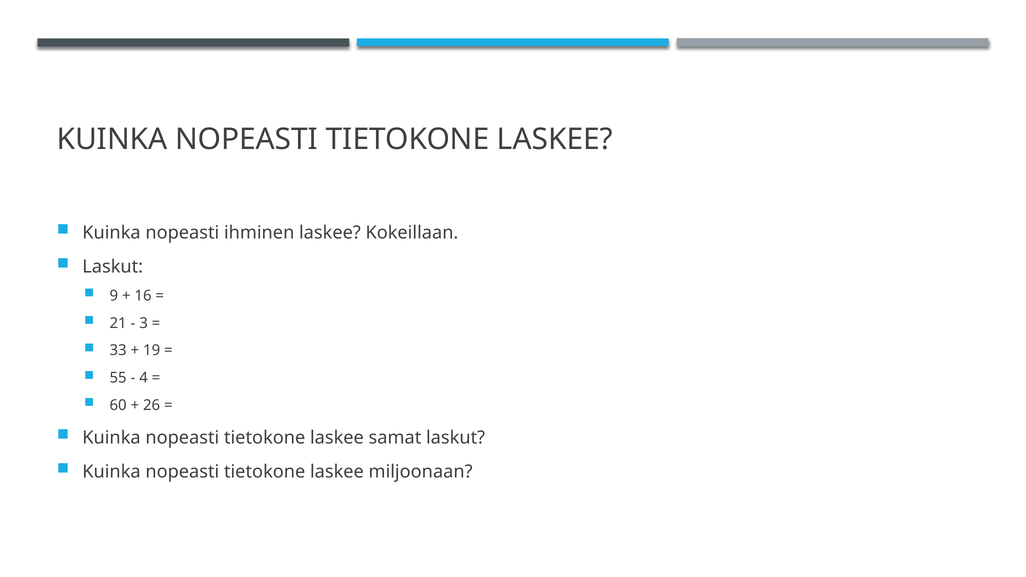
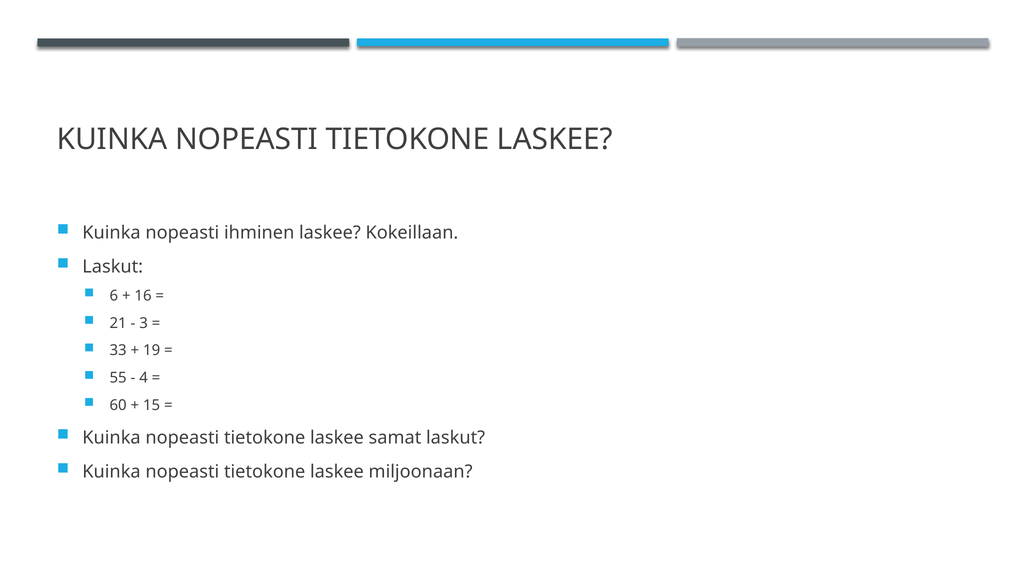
9: 9 -> 6
26: 26 -> 15
